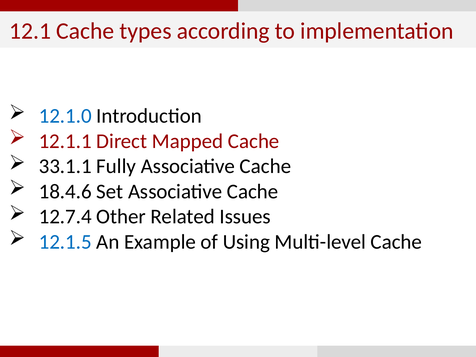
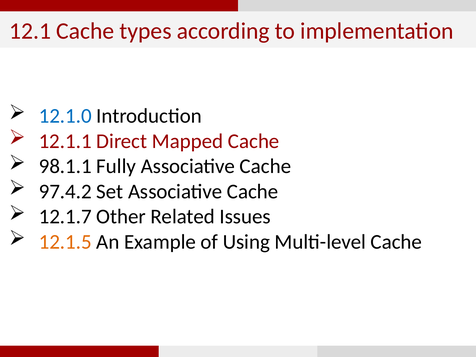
33.1.1: 33.1.1 -> 98.1.1
18.4.6: 18.4.6 -> 97.4.2
12.7.4: 12.7.4 -> 12.1.7
12.1.5 colour: blue -> orange
